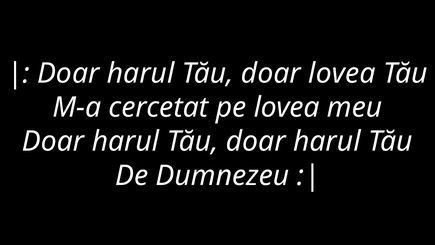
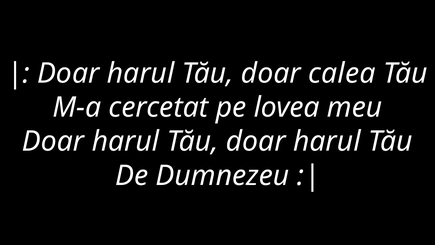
doar lovea: lovea -> calea
